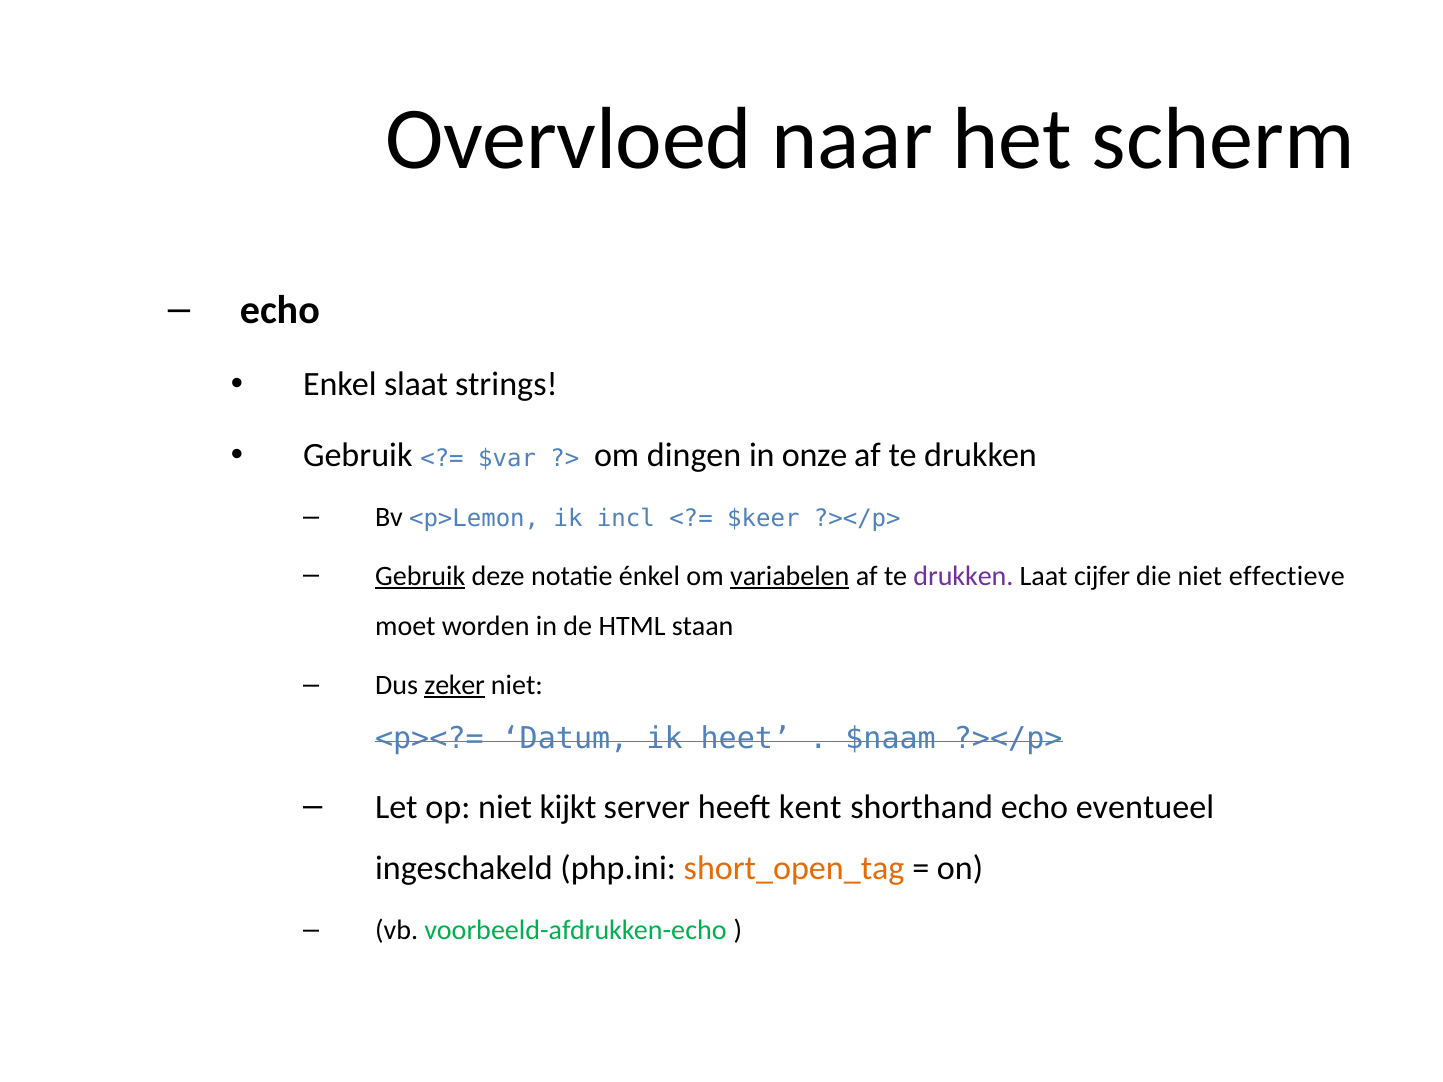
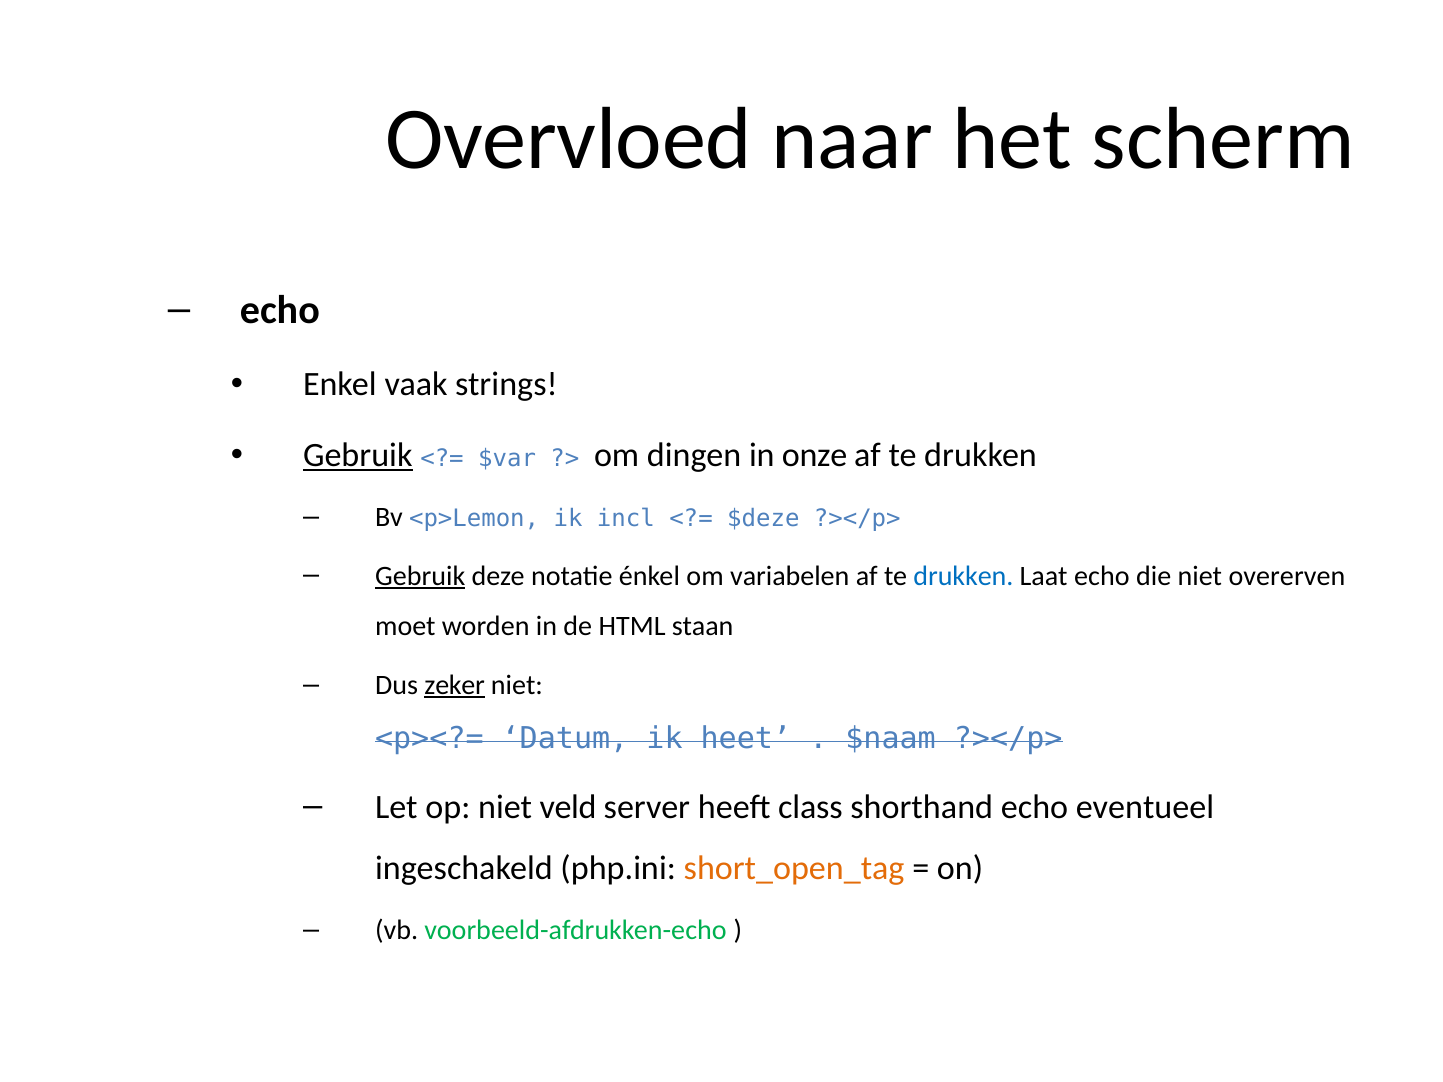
slaat: slaat -> vaak
Gebruik at (358, 456) underline: none -> present
$keer: $keer -> $deze
variabelen underline: present -> none
drukken at (963, 576) colour: purple -> blue
Laat cijfer: cijfer -> echo
effectieve: effectieve -> overerven
kijkt: kijkt -> veld
kent: kent -> class
